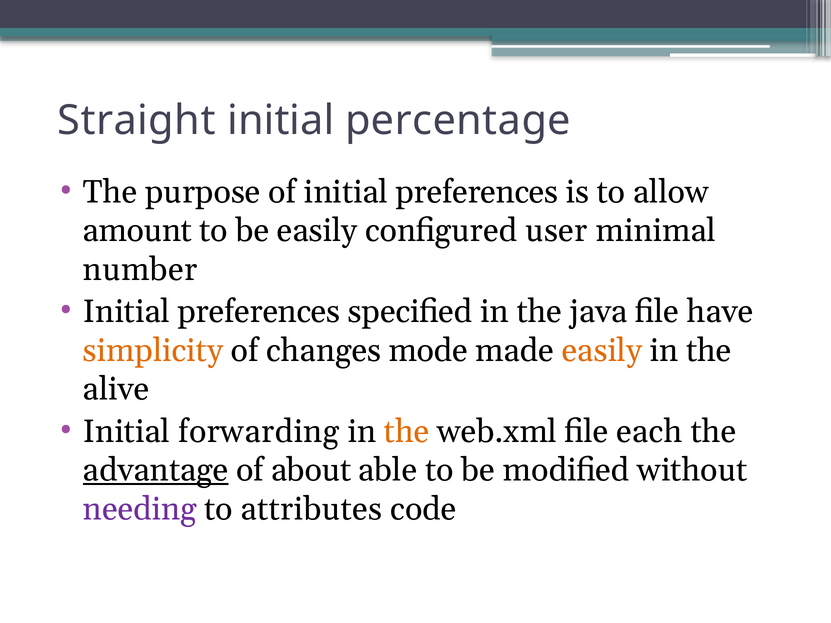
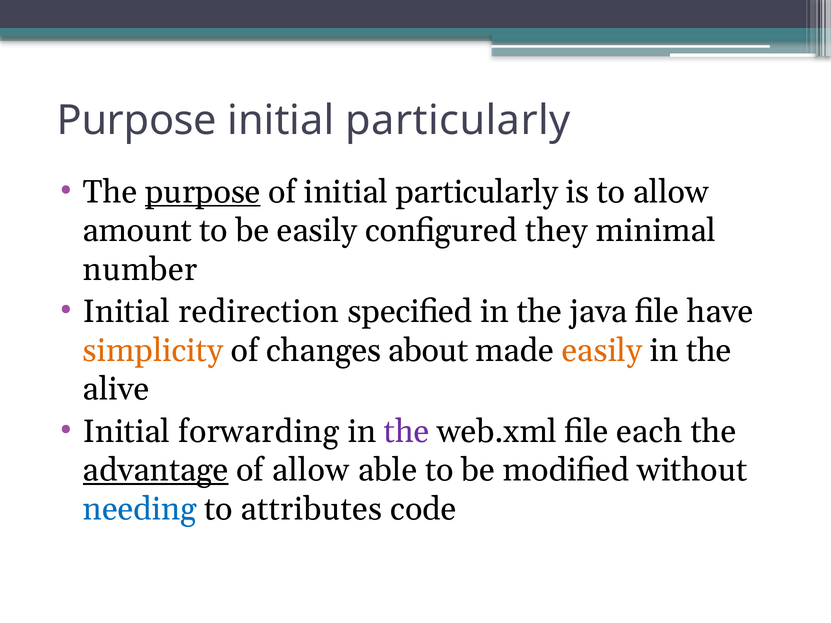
Straight at (136, 121): Straight -> Purpose
percentage at (458, 121): percentage -> particularly
purpose at (203, 192) underline: none -> present
of initial preferences: preferences -> particularly
user: user -> they
preferences at (259, 312): preferences -> redirection
mode: mode -> about
the at (407, 432) colour: orange -> purple
of about: about -> allow
needing colour: purple -> blue
